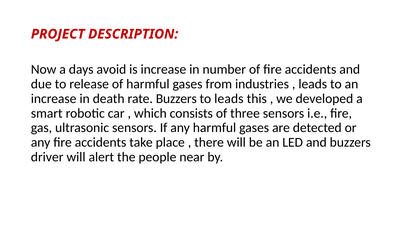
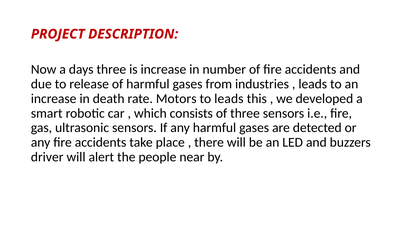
days avoid: avoid -> three
rate Buzzers: Buzzers -> Motors
